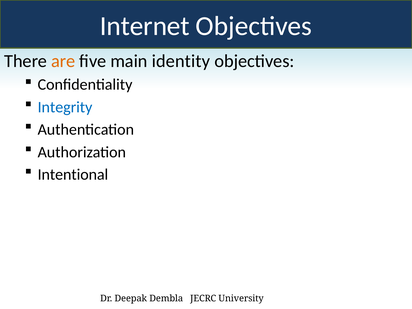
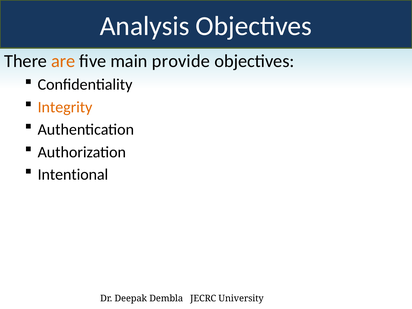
Internet: Internet -> Analysis
identity: identity -> provide
Integrity colour: blue -> orange
